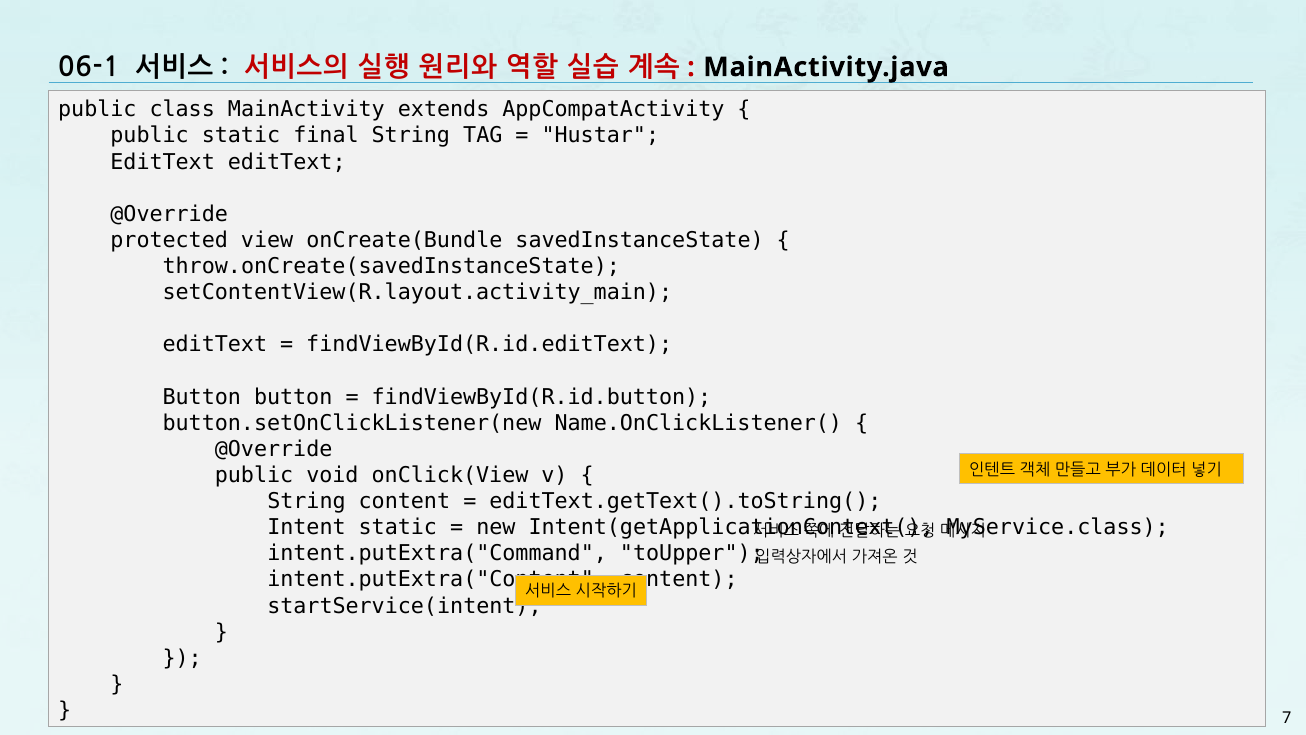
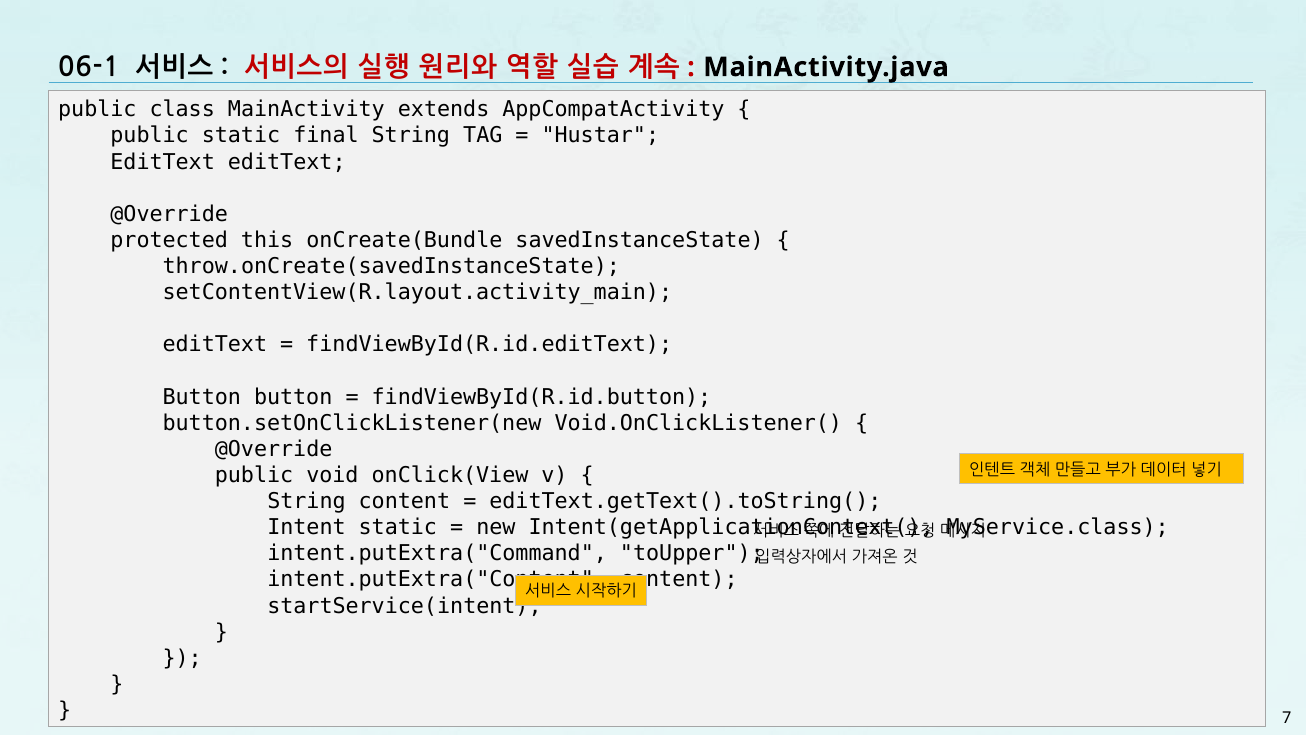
view: view -> this
Name.OnClickListener(: Name.OnClickListener( -> Void.OnClickListener(
